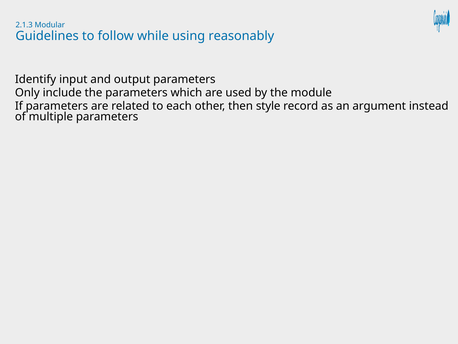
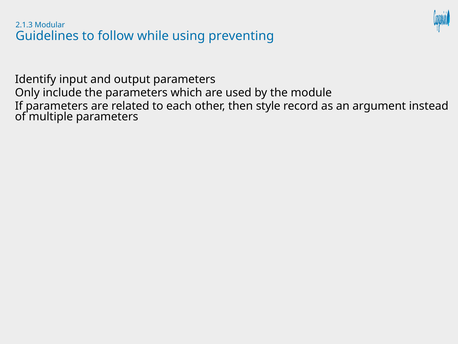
reasonably: reasonably -> preventing
